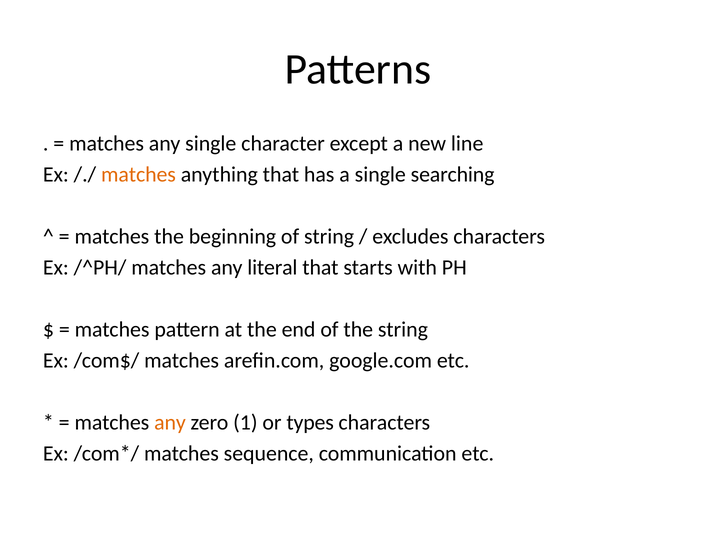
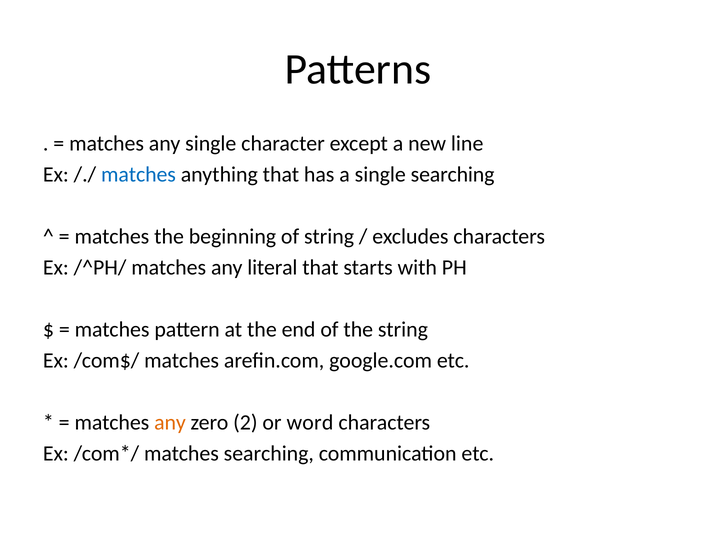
matches at (138, 175) colour: orange -> blue
1: 1 -> 2
types: types -> word
matches sequence: sequence -> searching
